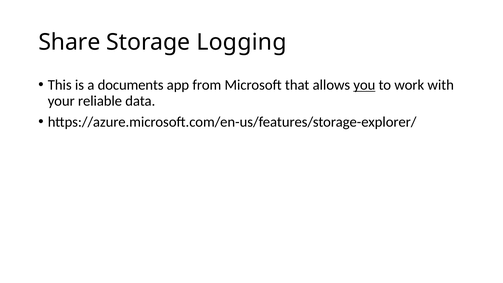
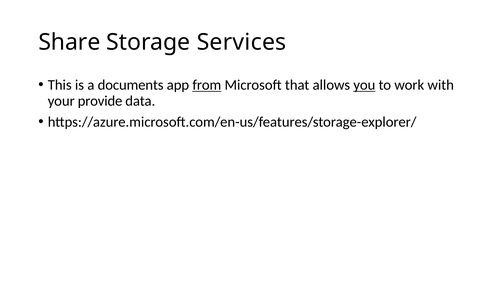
Logging: Logging -> Services
from underline: none -> present
reliable: reliable -> provide
